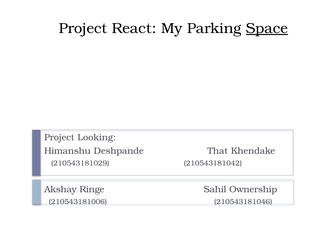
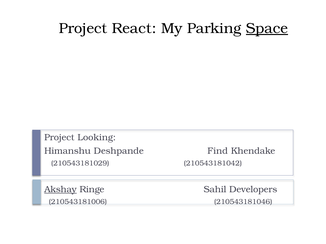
That: That -> Find
Akshay underline: none -> present
Ownership: Ownership -> Developers
